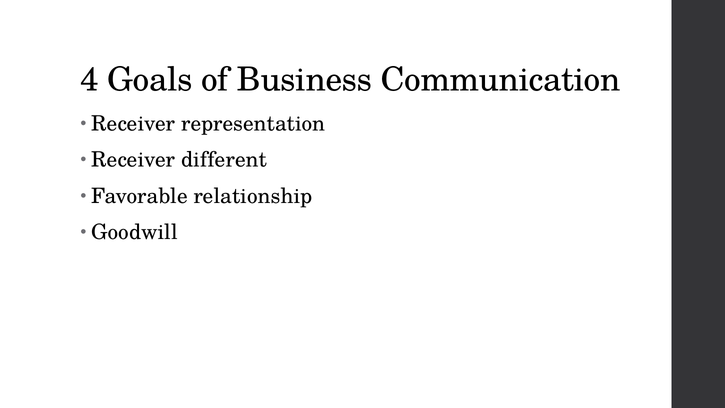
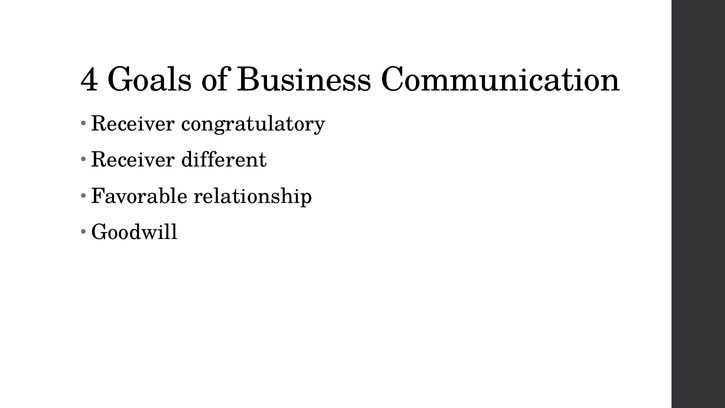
representation: representation -> congratulatory
